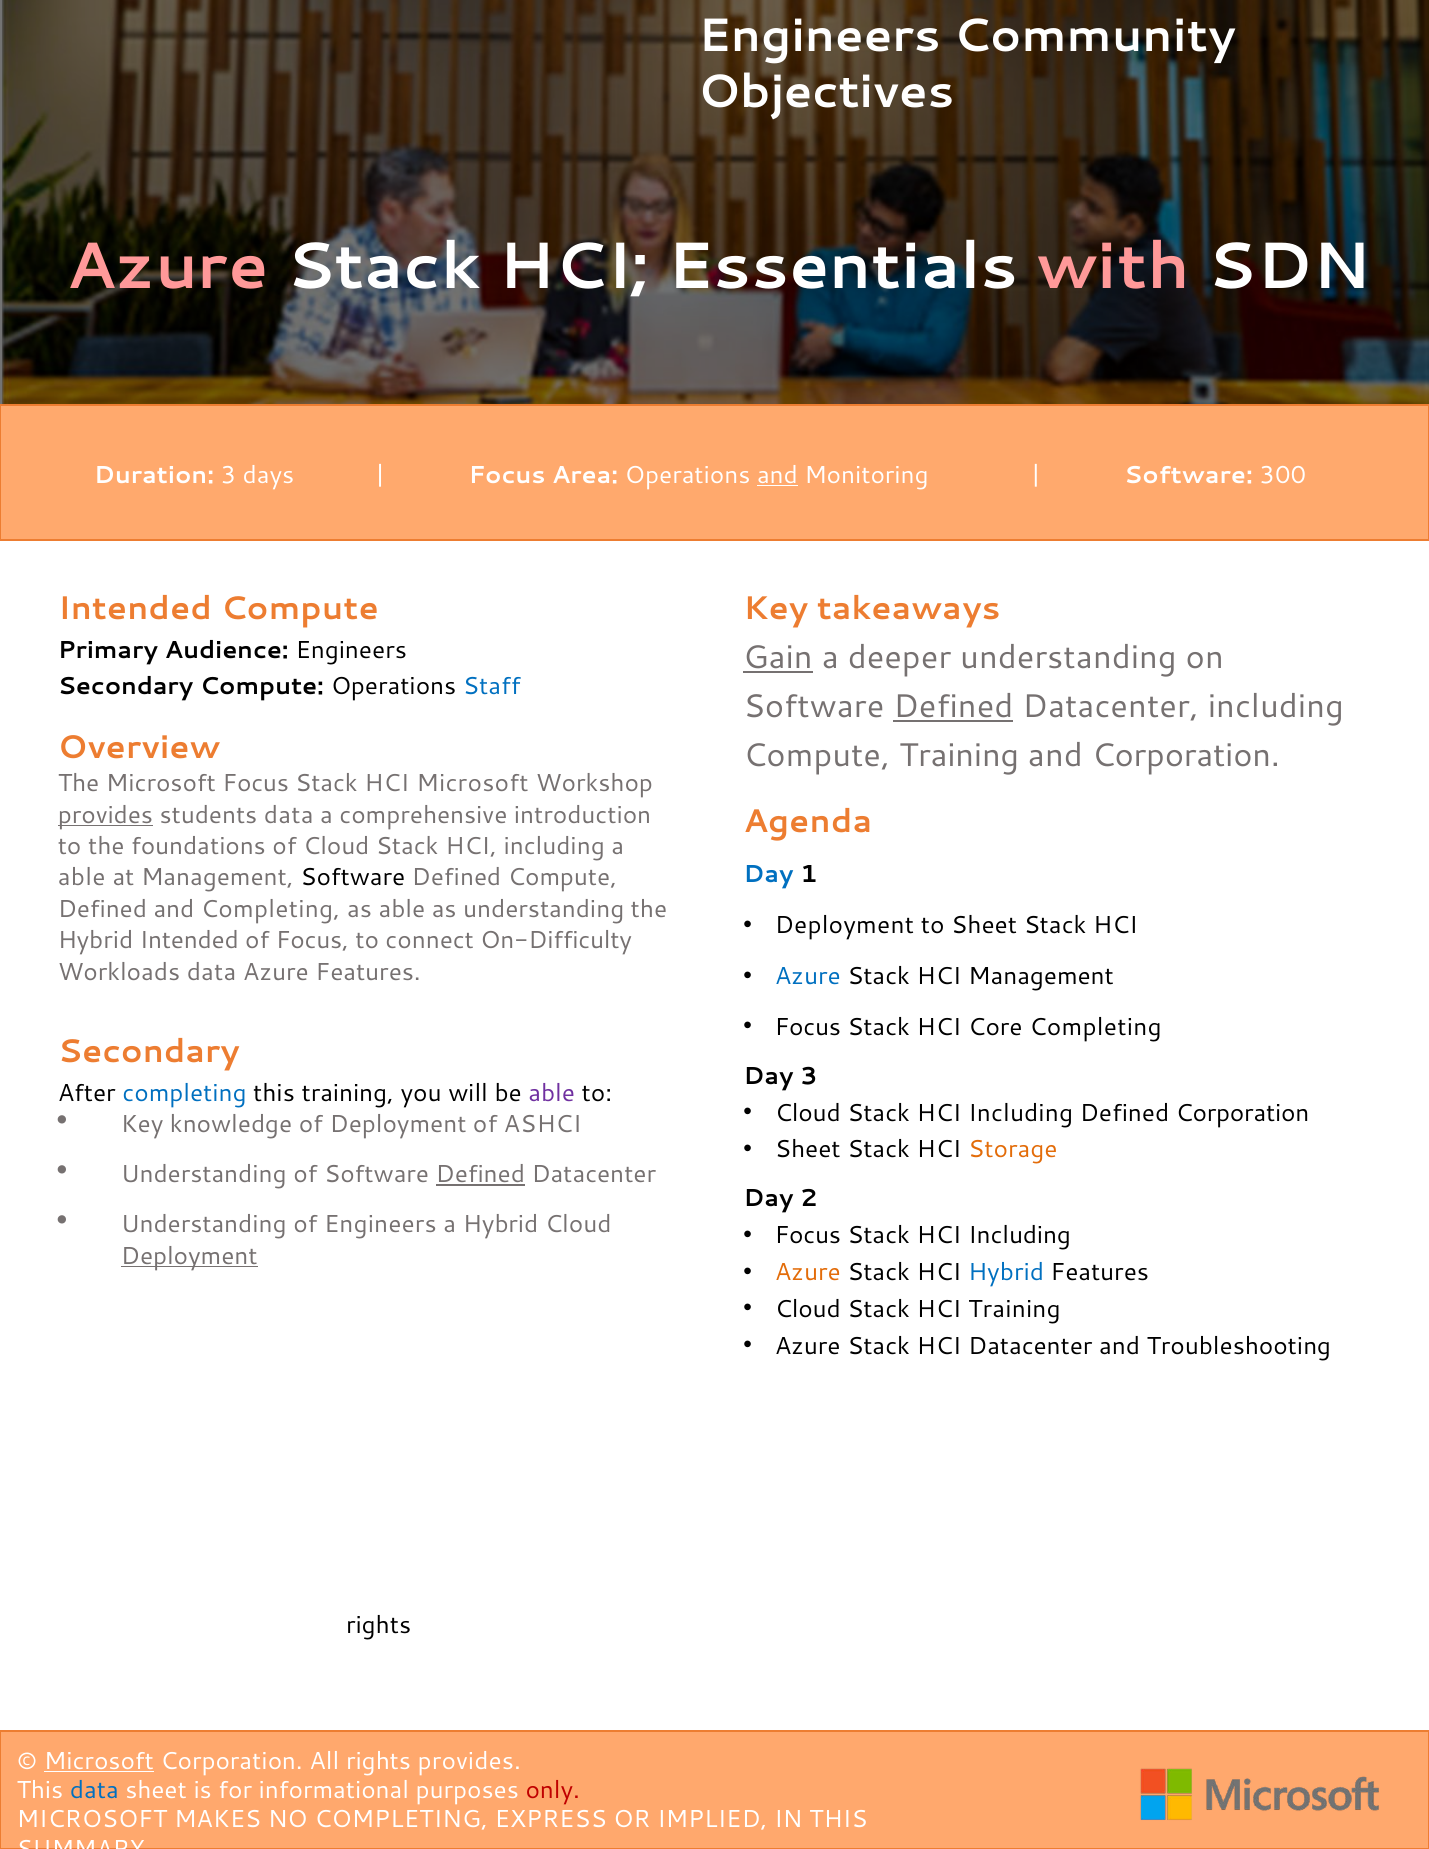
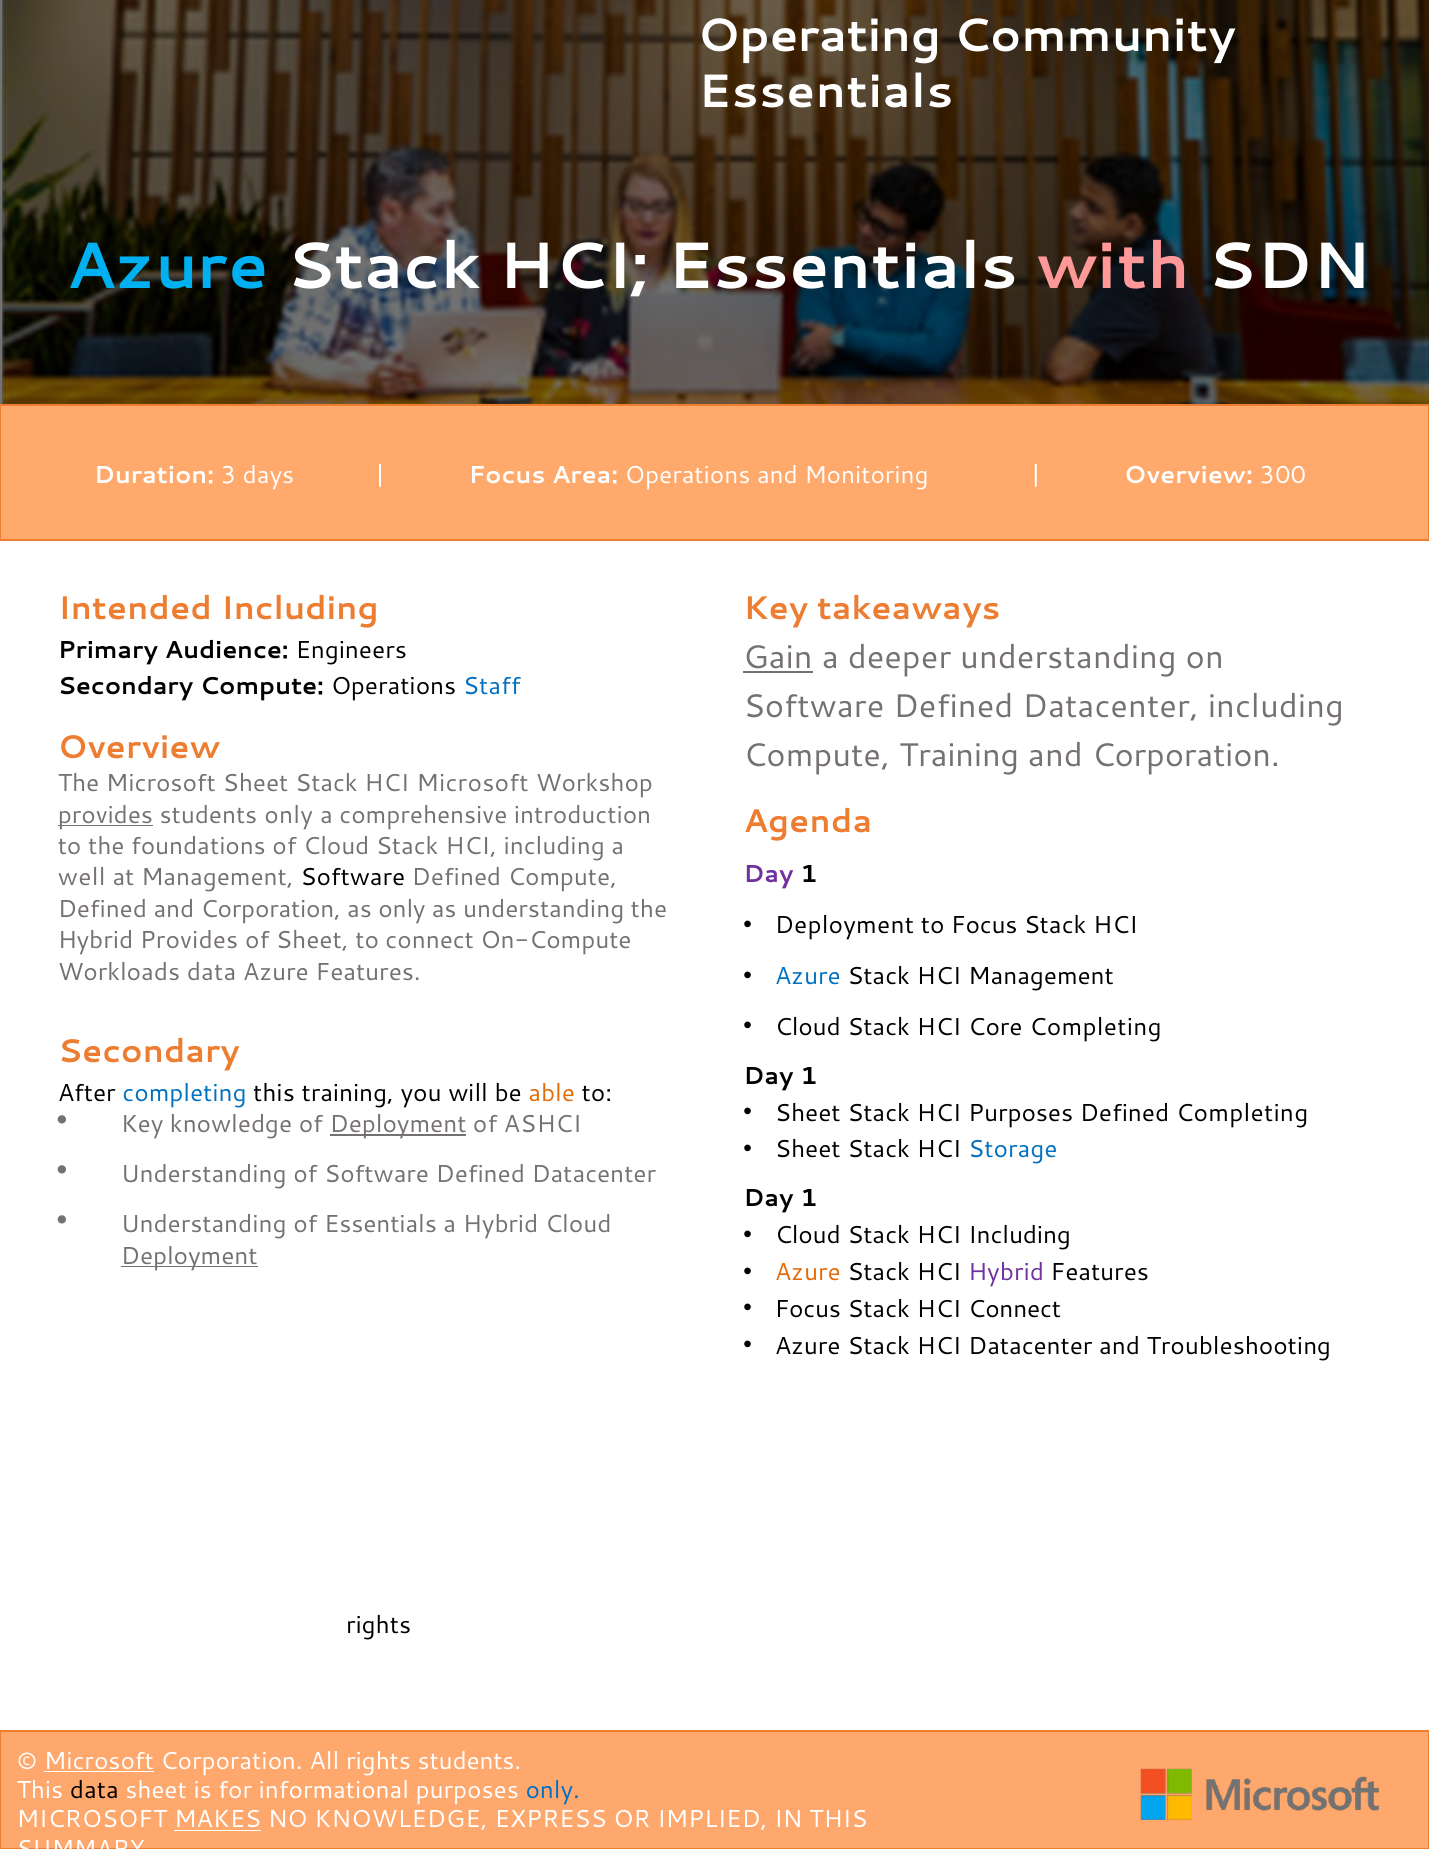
Engineers at (819, 36): Engineers -> Operating
Objectives at (826, 92): Objectives -> Essentials
Azure at (167, 267) colour: pink -> light blue
and at (777, 475) underline: present -> none
Software at (1189, 475): Software -> Overview
Intended Compute: Compute -> Including
Defined at (953, 707) underline: present -> none
Microsoft Focus: Focus -> Sheet
students data: data -> only
Day at (768, 875) colour: blue -> purple
able at (82, 878): able -> well
Completing at (271, 909): Completing -> Corporation
as able: able -> only
to Sheet: Sheet -> Focus
Hybrid Intended: Intended -> Provides
of Focus: Focus -> Sheet
On-Difficulty: On-Difficulty -> On-Compute
Focus at (808, 1027): Focus -> Cloud
3 at (809, 1076): 3 -> 1
able at (552, 1093) colour: purple -> orange
Cloud at (808, 1113): Cloud -> Sheet
Including at (1021, 1113): Including -> Purposes
Defined Corporation: Corporation -> Completing
Deployment at (398, 1125) underline: none -> present
Storage colour: orange -> blue
Defined at (480, 1175) underline: present -> none
2 at (809, 1199): 2 -> 1
of Engineers: Engineers -> Essentials
Focus at (808, 1236): Focus -> Cloud
Hybrid at (1006, 1273) colour: blue -> purple
Cloud at (808, 1309): Cloud -> Focus
HCI Training: Training -> Connect
rights provides: provides -> students
data at (94, 1791) colour: blue -> black
only at (553, 1791) colour: red -> blue
MAKES at (218, 1820) underline: none -> present
NO COMPLETING: COMPLETING -> KNOWLEDGE
